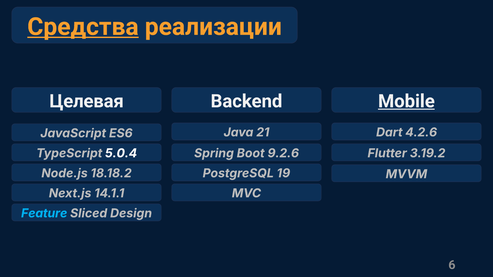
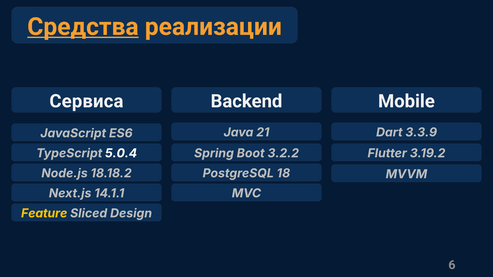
Целевая: Целевая -> Сервиса
Mobile underline: present -> none
4.2.6: 4.2.6 -> 3.3.9
9.2.6: 9.2.6 -> 3.2.2
19: 19 -> 18
Feature colour: light blue -> yellow
